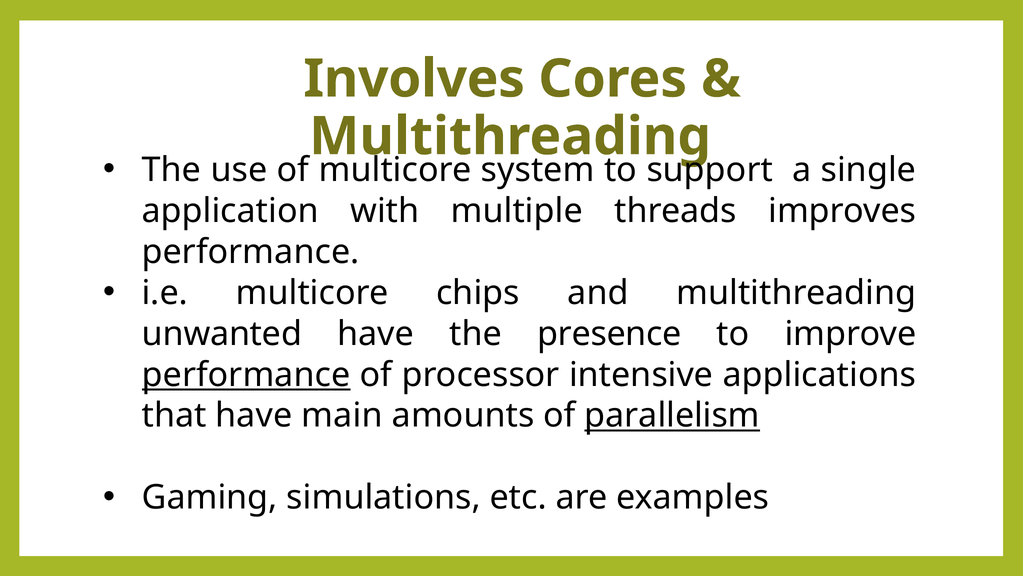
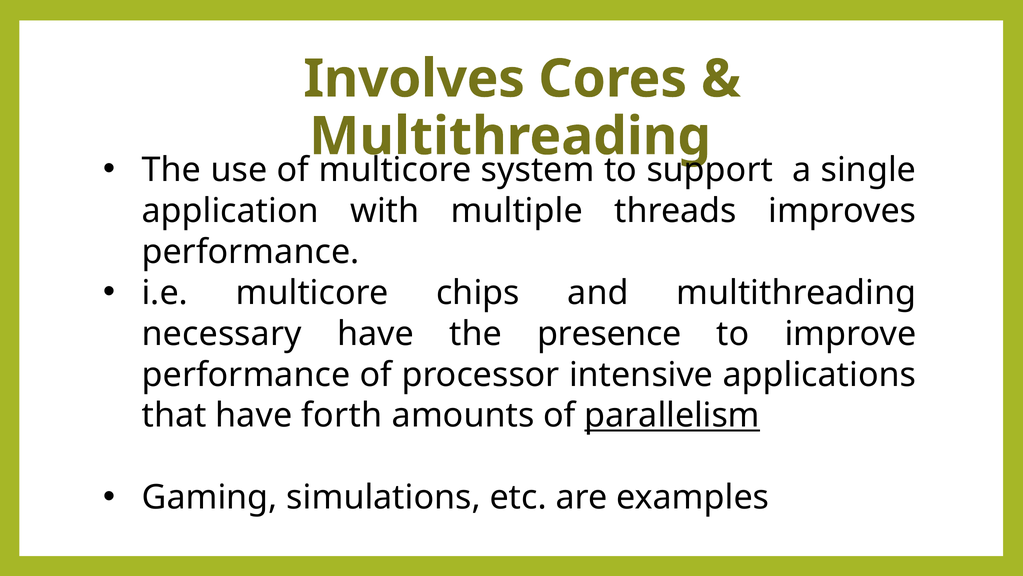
unwanted: unwanted -> necessary
performance at (246, 374) underline: present -> none
main: main -> forth
